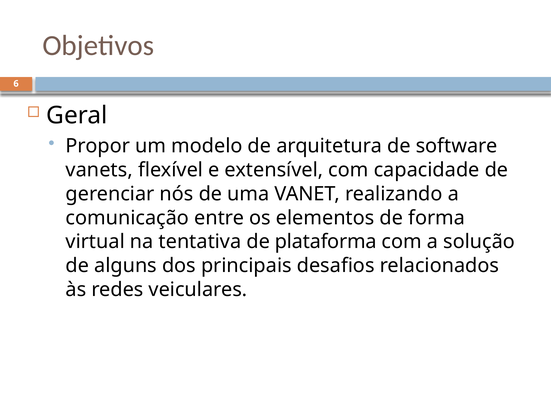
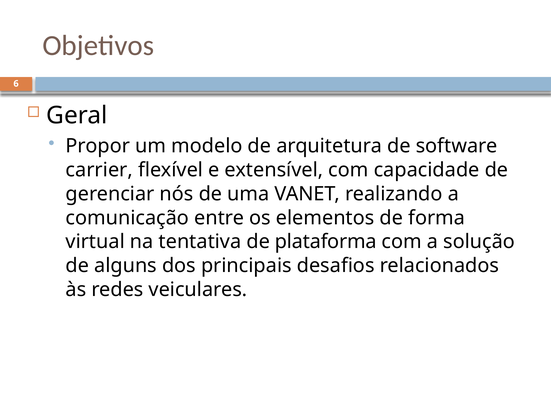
vanets: vanets -> carrier
